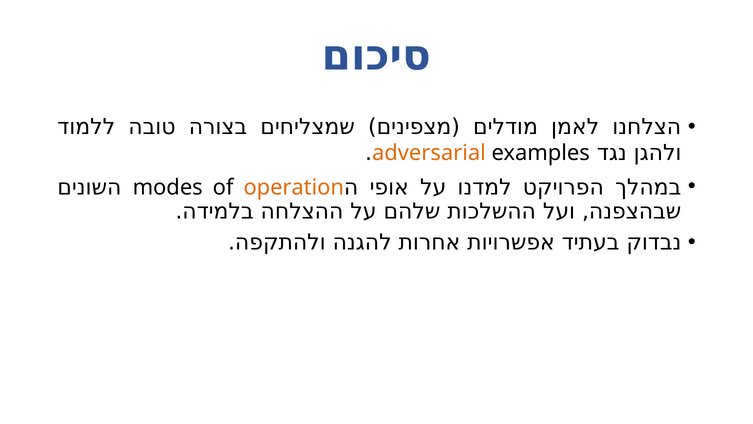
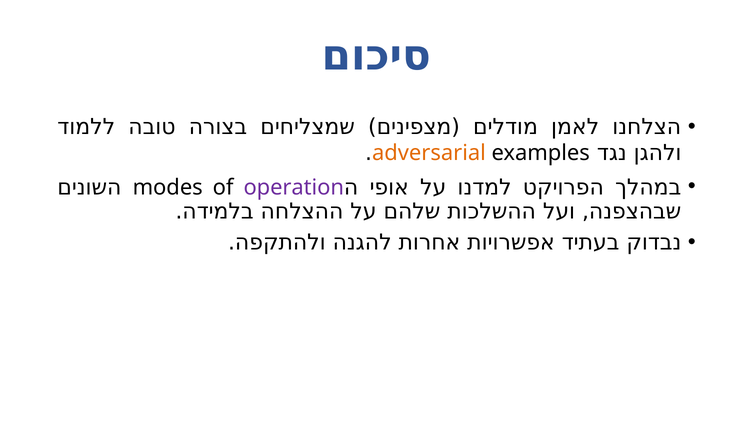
operation colour: orange -> purple
